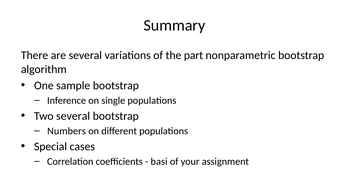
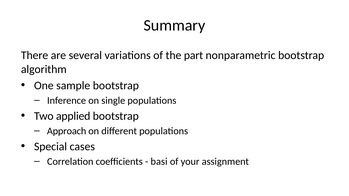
Two several: several -> applied
Numbers: Numbers -> Approach
